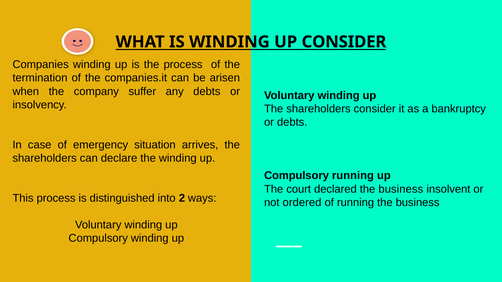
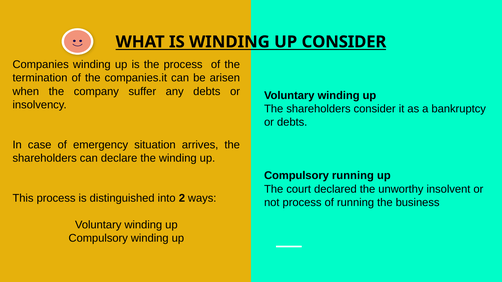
declared the business: business -> unworthy
not ordered: ordered -> process
